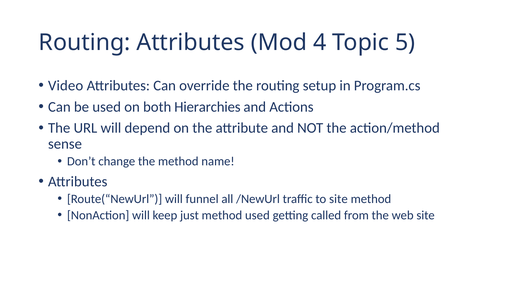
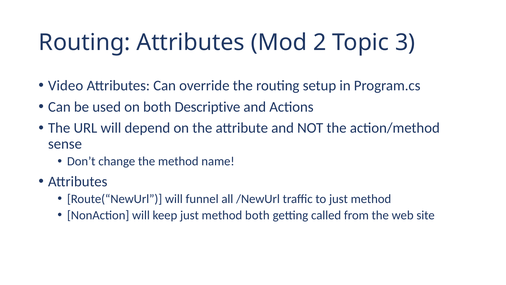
4: 4 -> 2
5: 5 -> 3
Hierarchies: Hierarchies -> Descriptive
to site: site -> just
method used: used -> both
